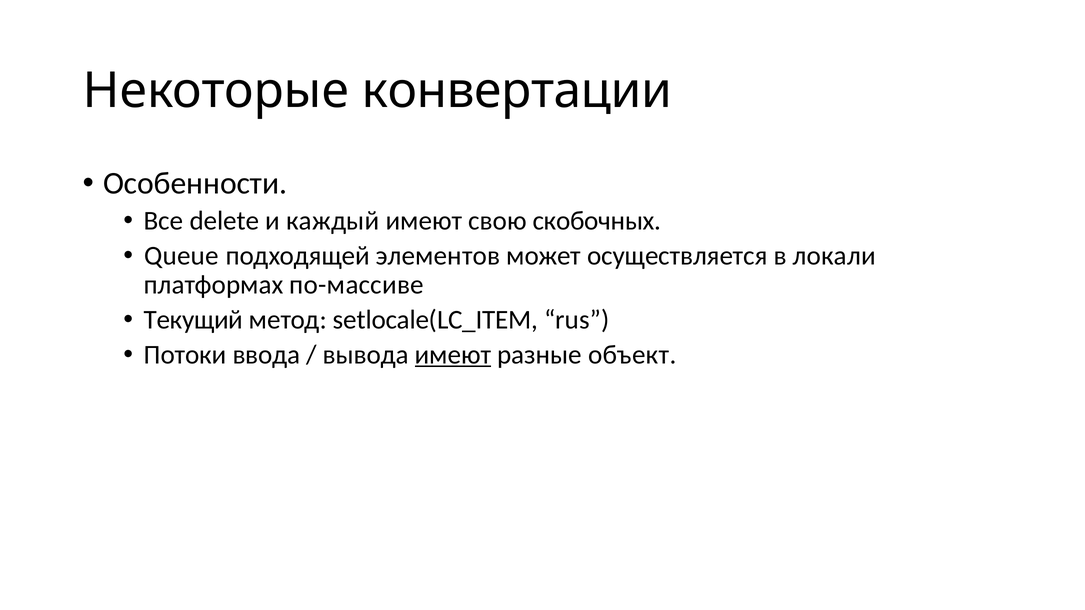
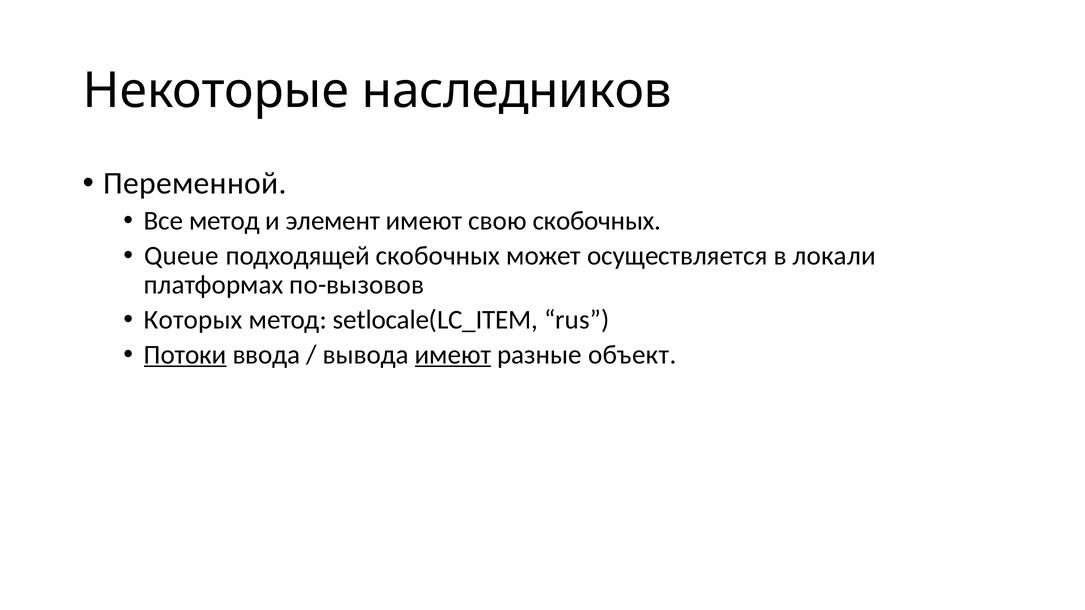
конвертации: конвертации -> наследников
Особенности: Особенности -> Переменной
Все delete: delete -> метод
каждый: каждый -> элемент
подходящей элементов: элементов -> скобочных
по-массиве: по-массиве -> по-вызовов
Текущий: Текущий -> Которых
Потоки underline: none -> present
